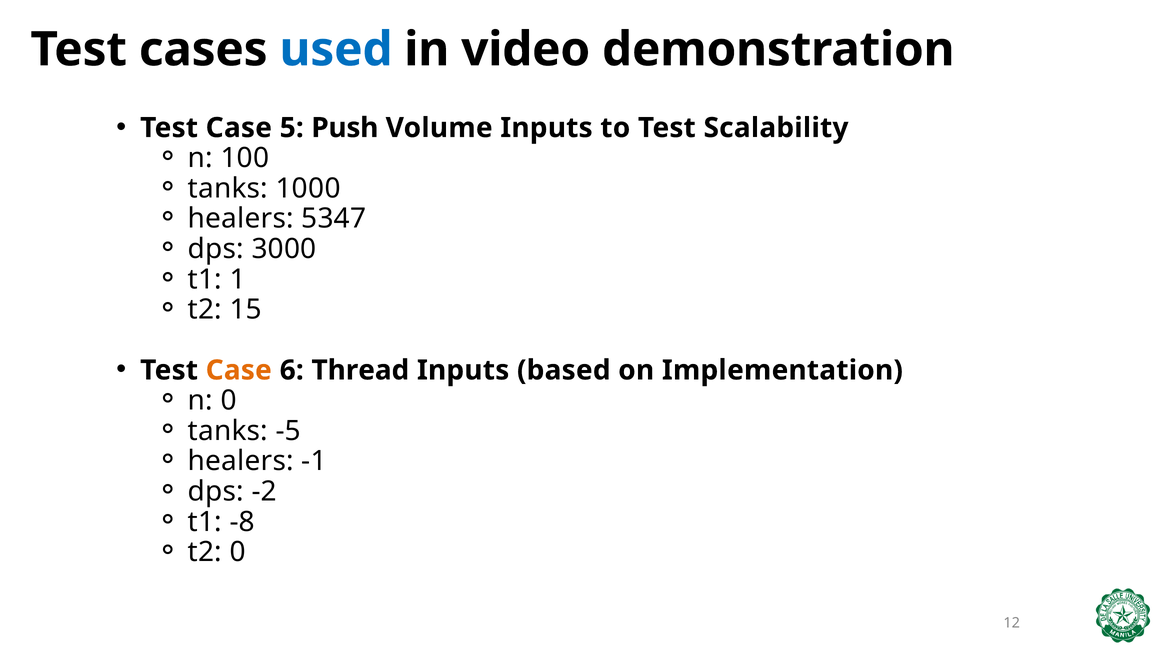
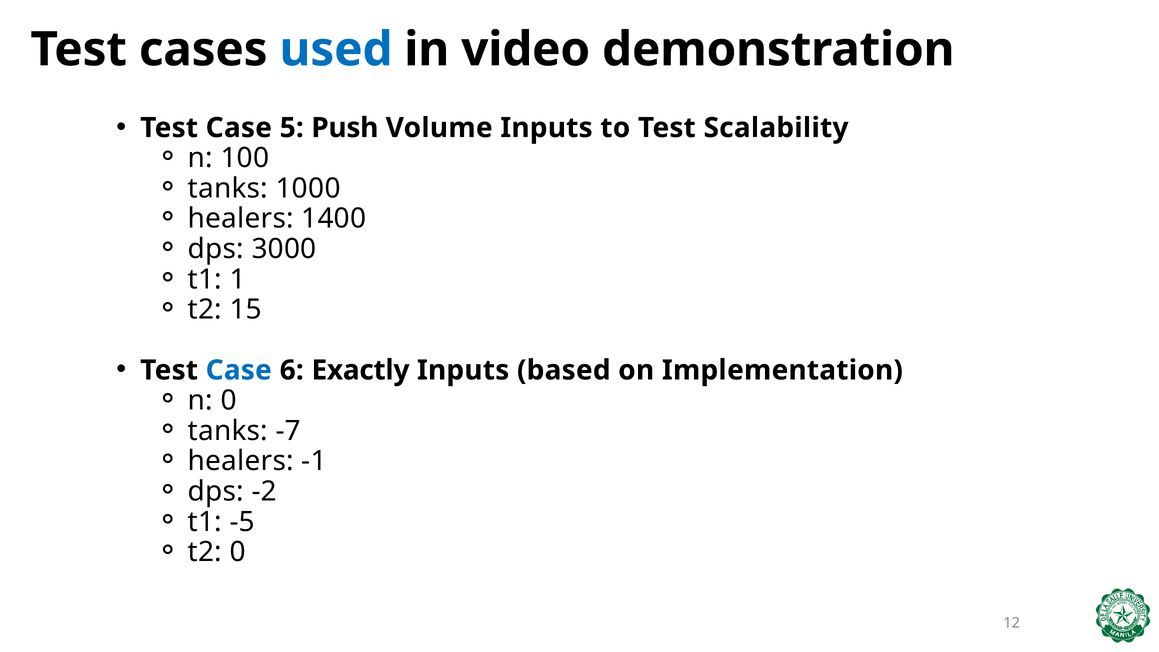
5347: 5347 -> 1400
Case at (239, 370) colour: orange -> blue
Thread: Thread -> Exactly
-5: -5 -> -7
-8: -8 -> -5
